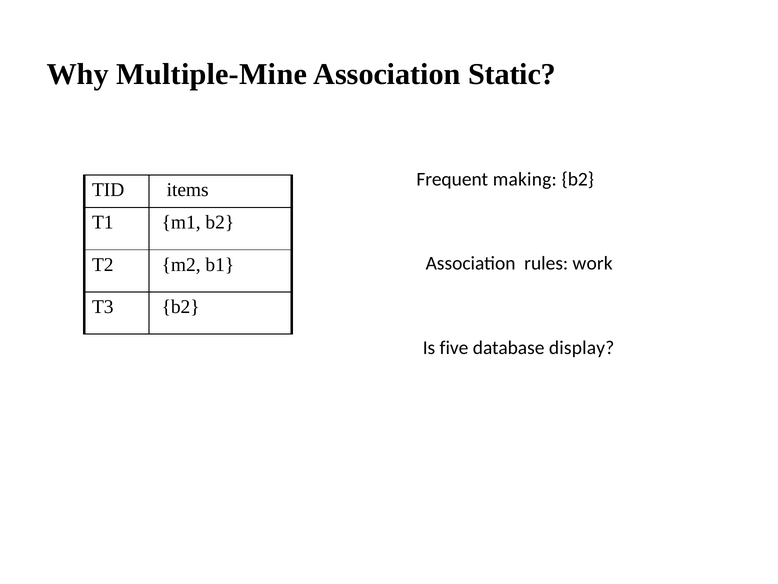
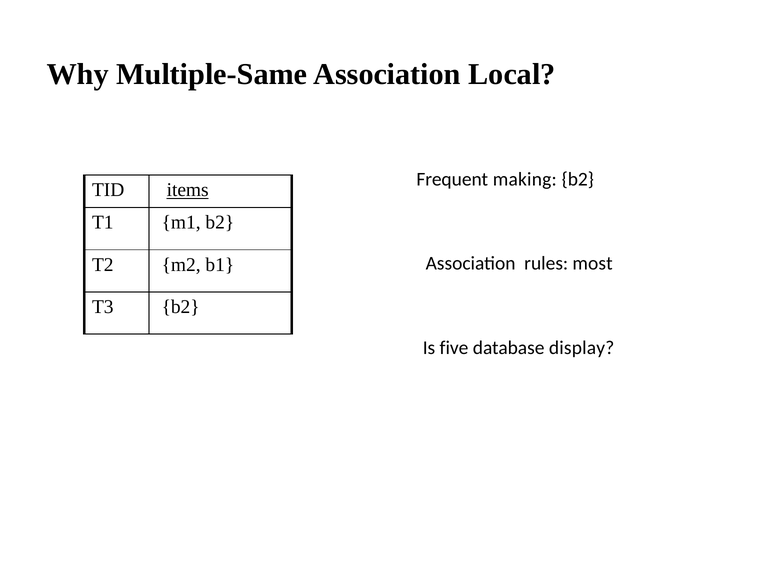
Multiple-Mine: Multiple-Mine -> Multiple-Same
Static: Static -> Local
items underline: none -> present
work: work -> most
